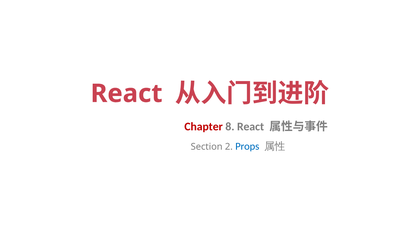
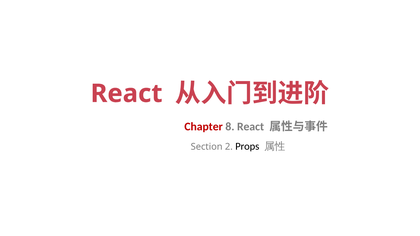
Props colour: blue -> black
